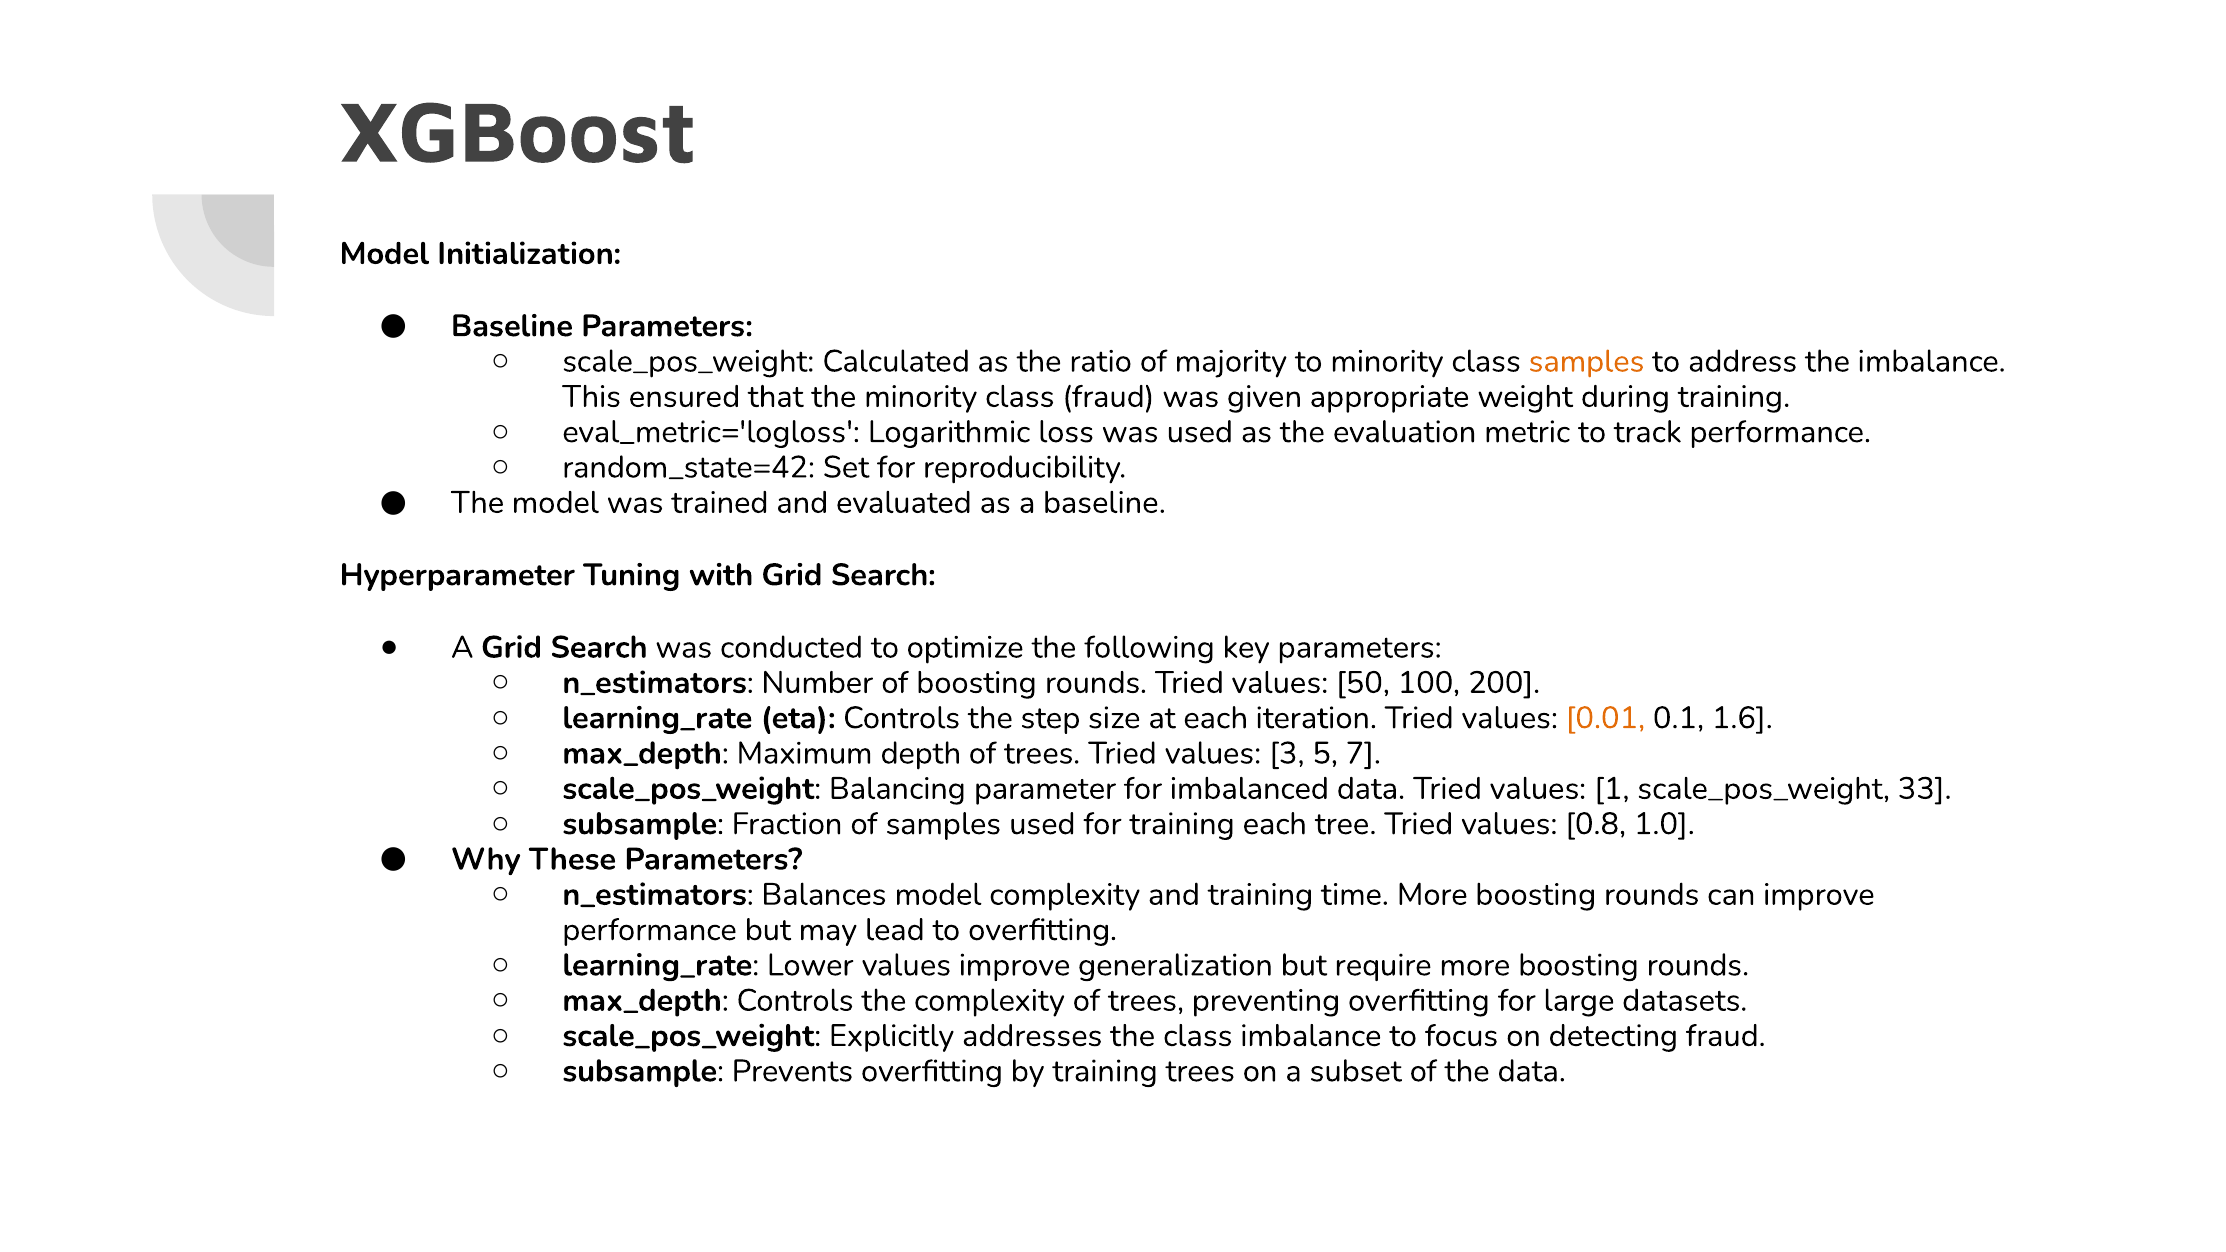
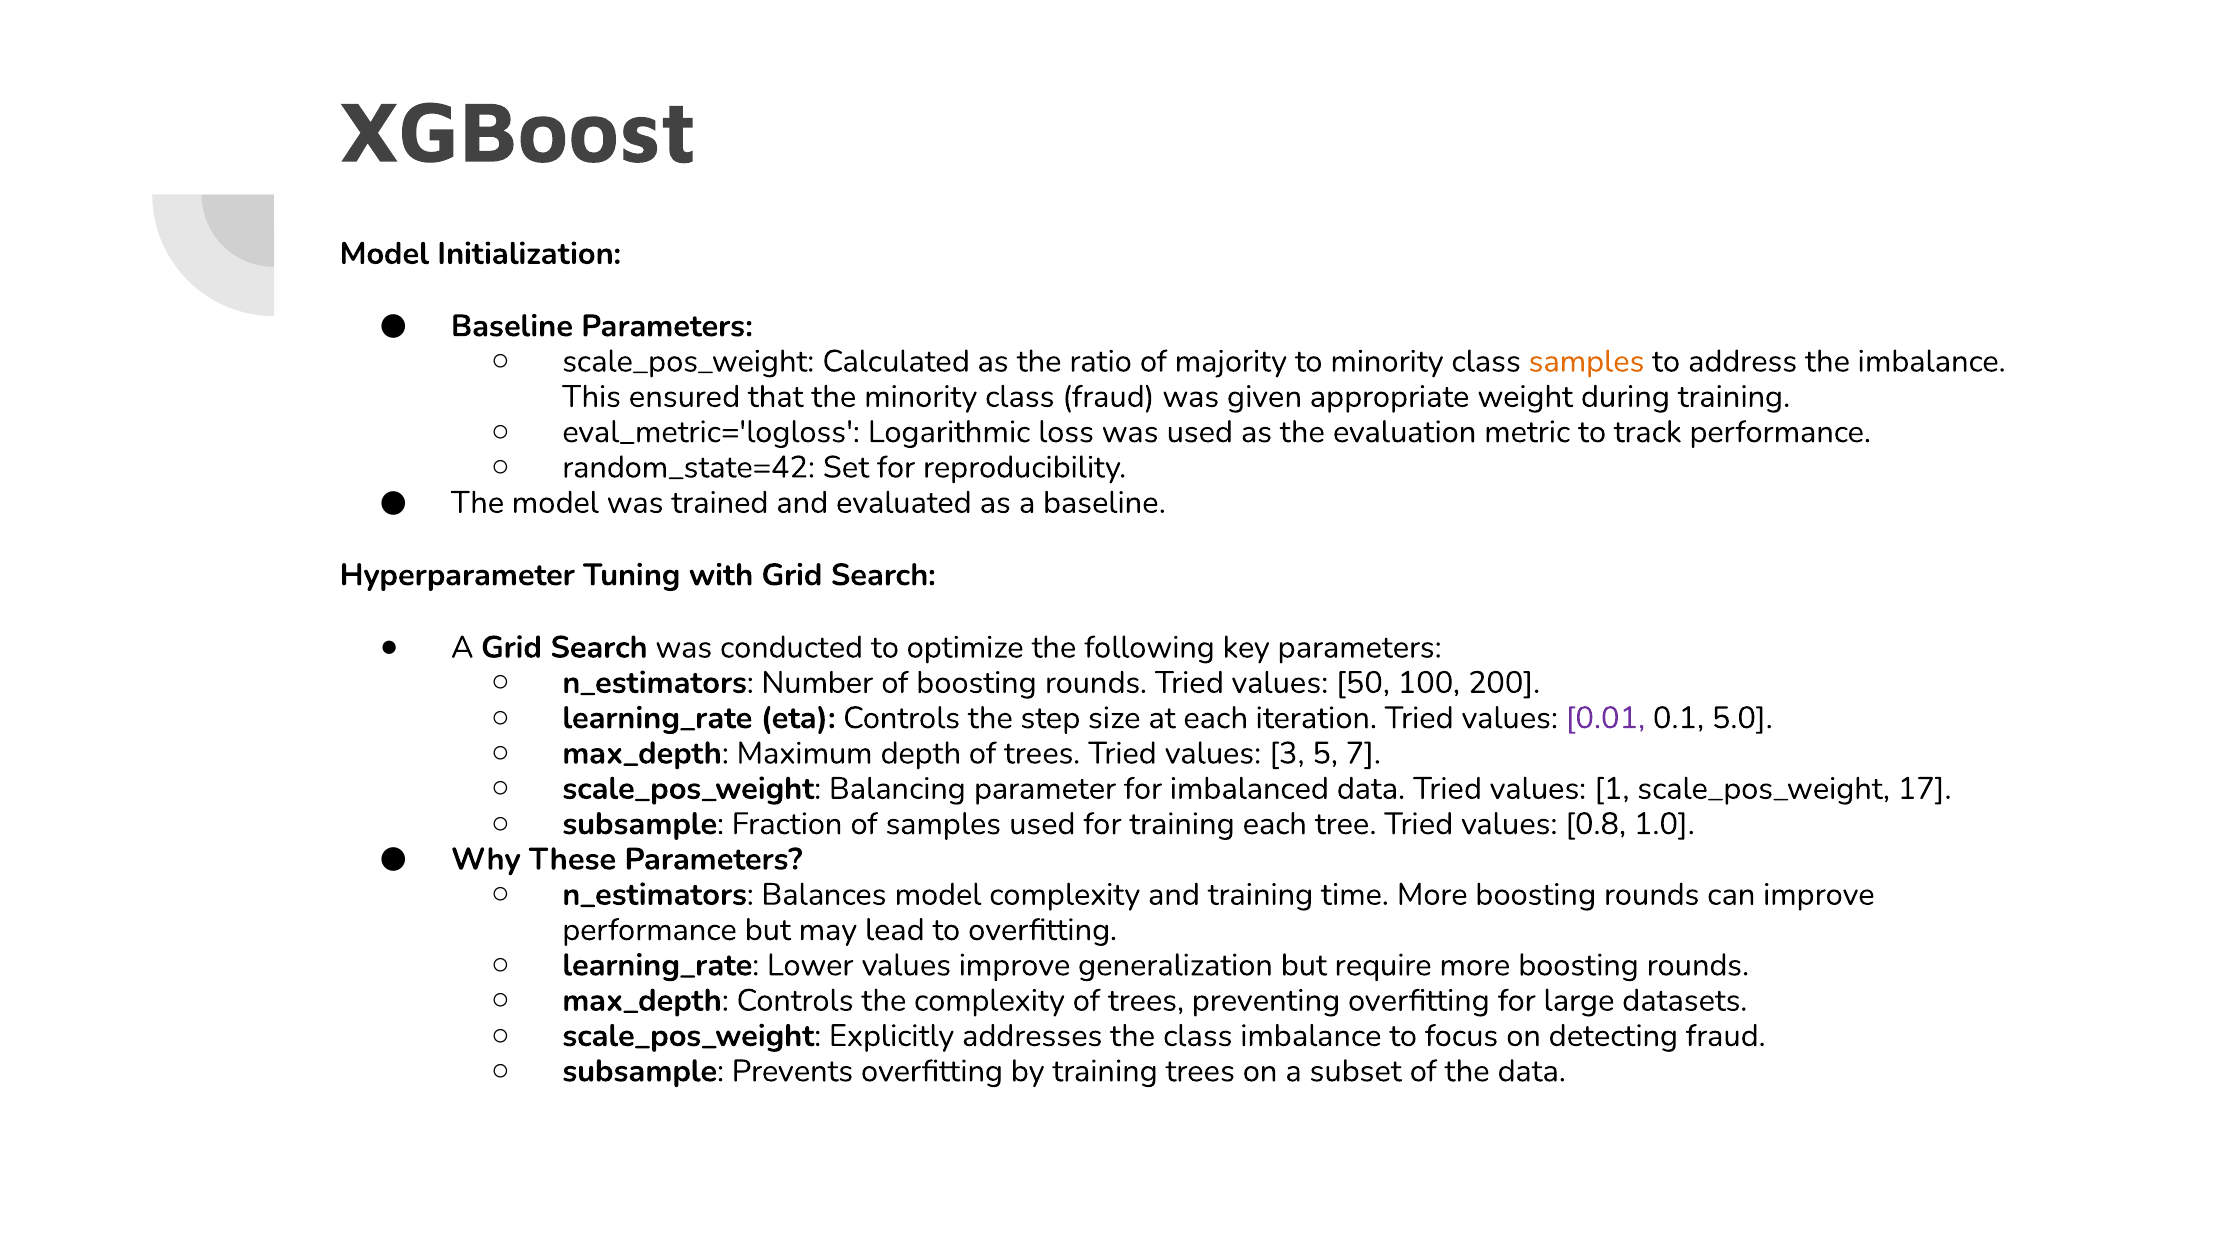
0.01 colour: orange -> purple
1.6: 1.6 -> 5.0
33: 33 -> 17
